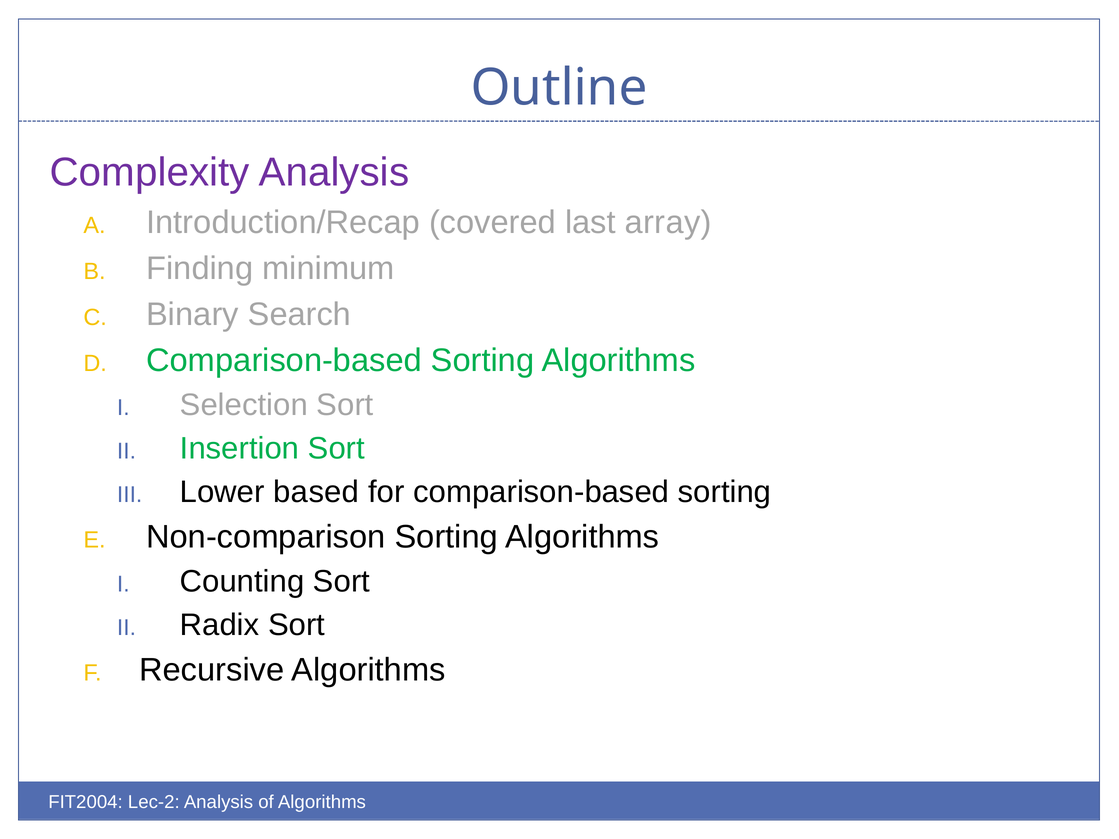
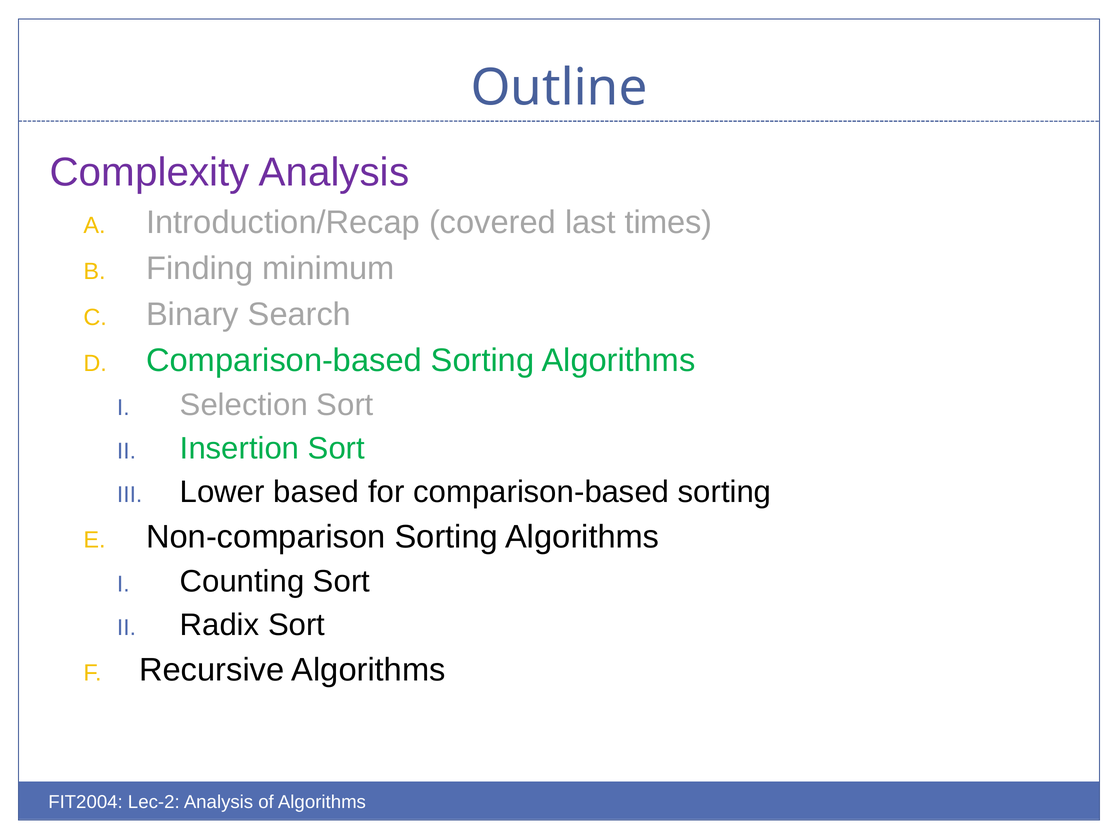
array: array -> times
